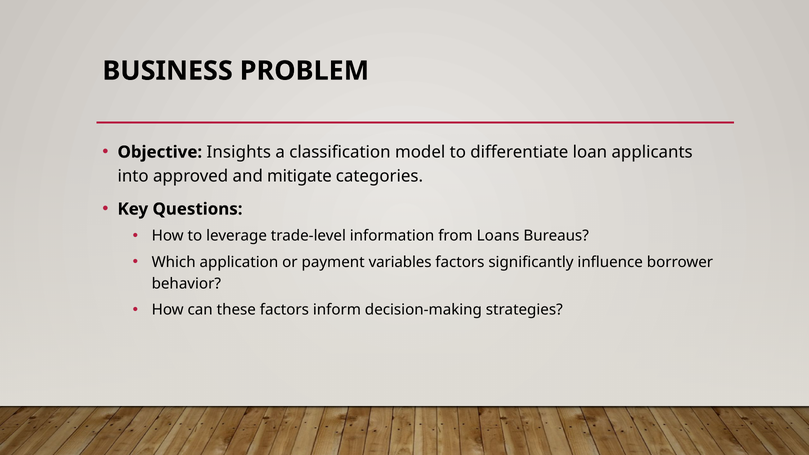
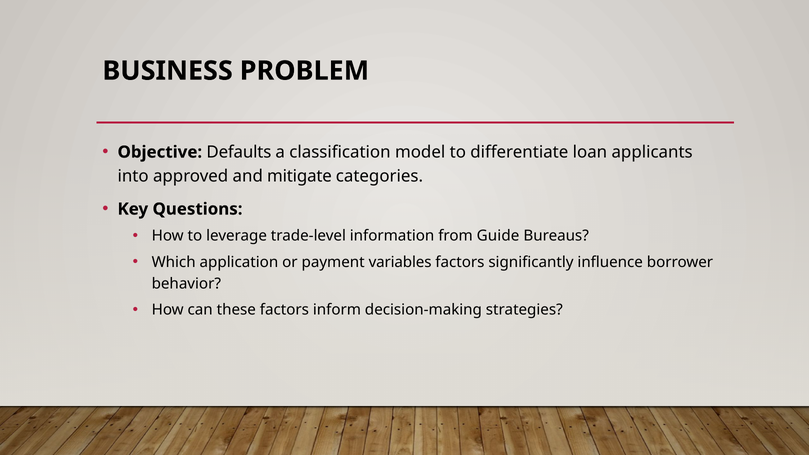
Insights: Insights -> Defaults
Loans: Loans -> Guide
